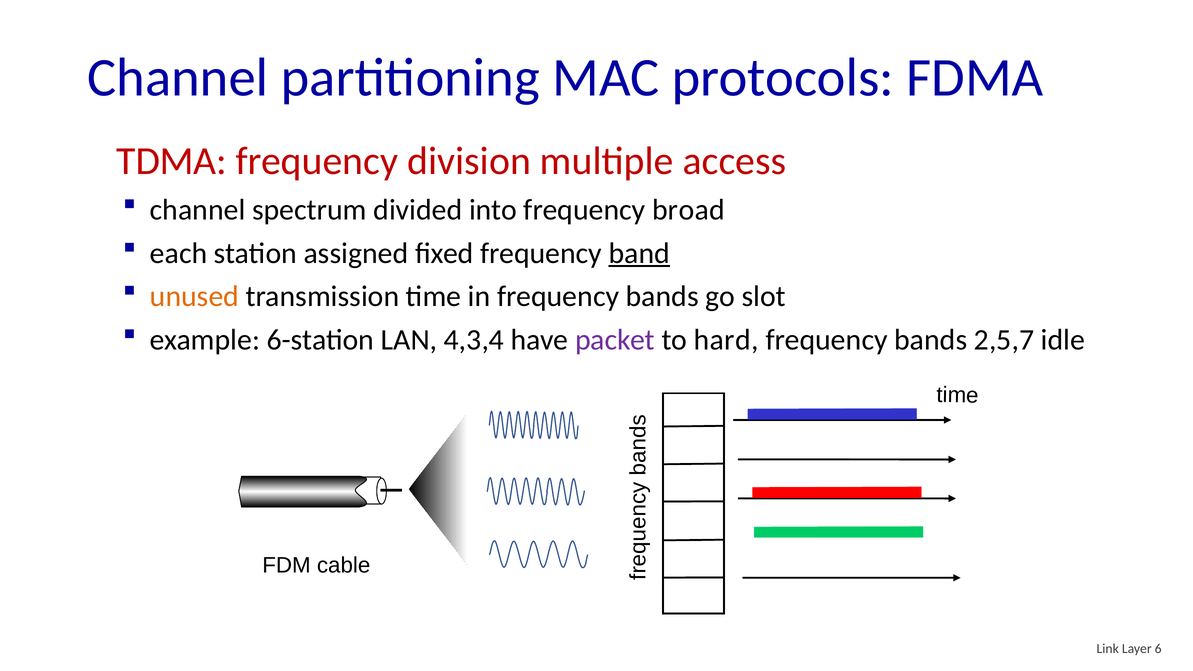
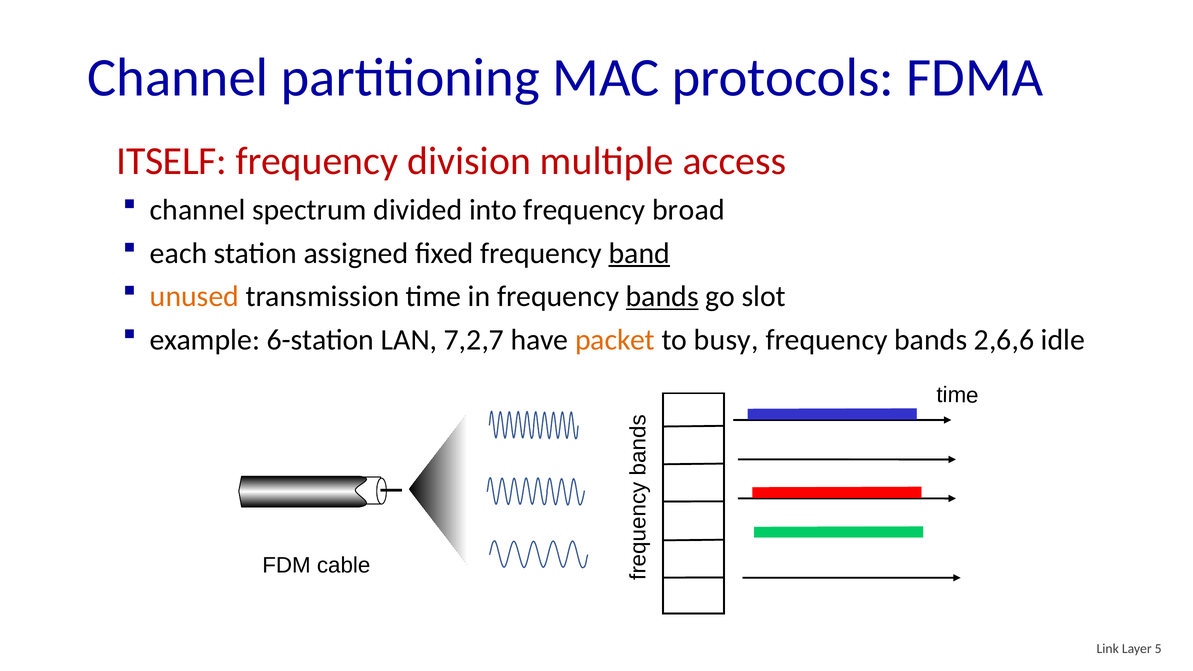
TDMA: TDMA -> ITSELF
bands at (662, 296) underline: none -> present
4,3,4: 4,3,4 -> 7,2,7
packet colour: purple -> orange
hard: hard -> busy
2,5,7: 2,5,7 -> 2,6,6
6: 6 -> 5
